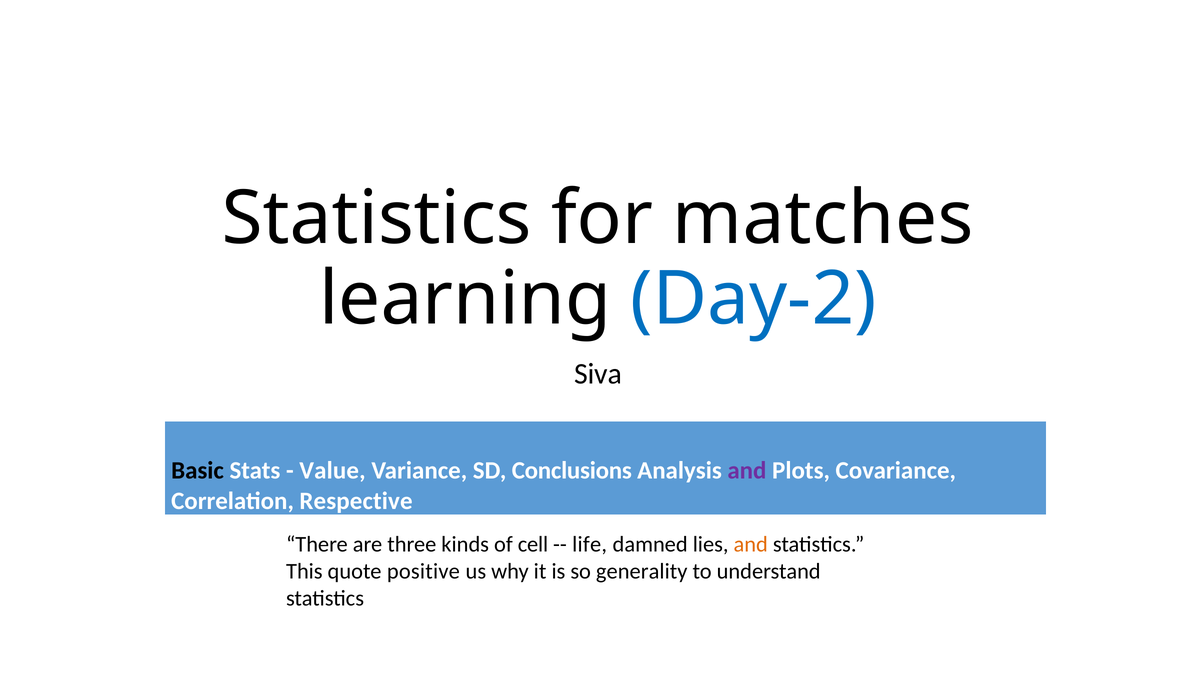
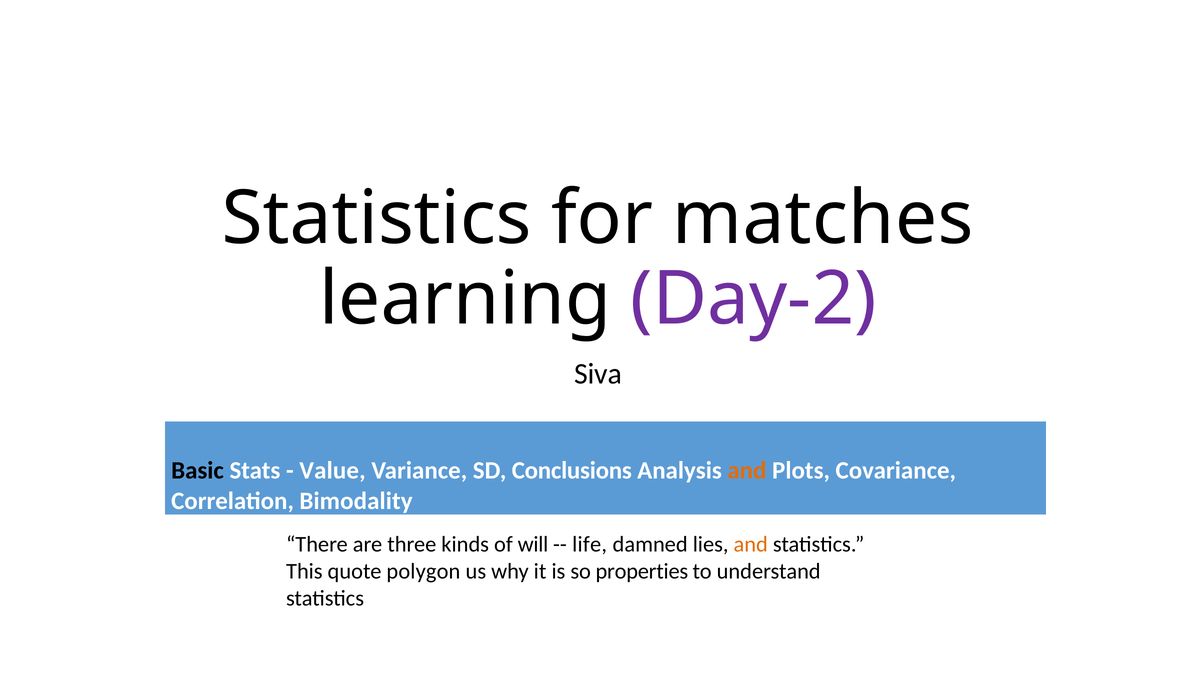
Day-2 colour: blue -> purple
and at (747, 470) colour: purple -> orange
Respective: Respective -> Bimodality
cell: cell -> will
positive: positive -> polygon
generality: generality -> properties
